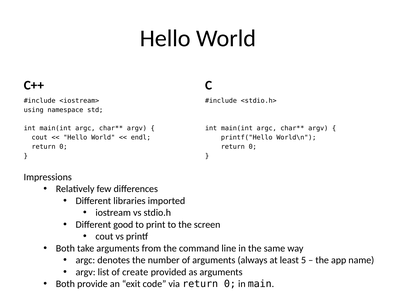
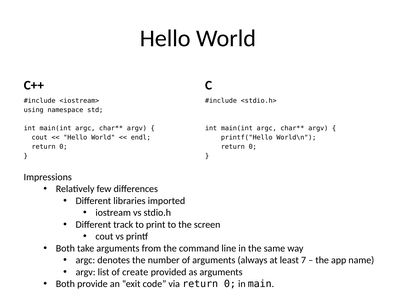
good: good -> track
5: 5 -> 7
